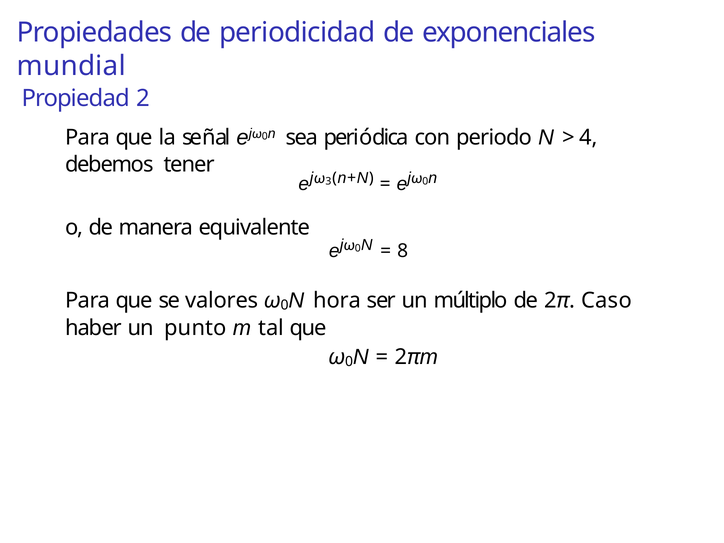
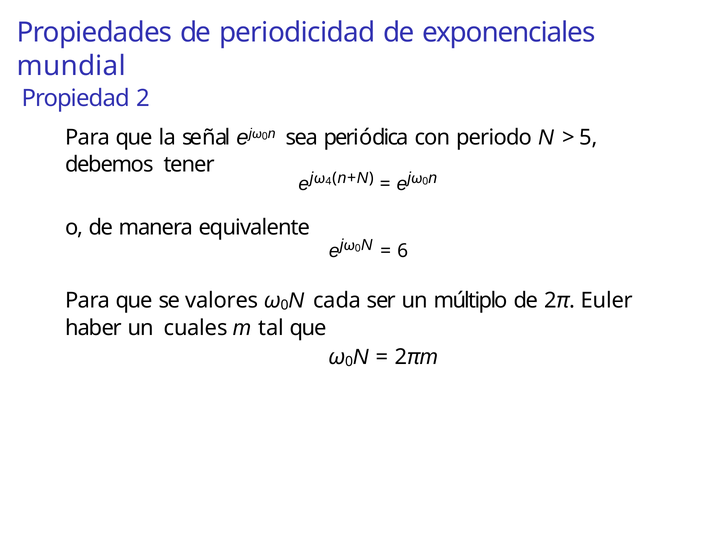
4: 4 -> 5
3: 3 -> 4
8: 8 -> 6
hora: hora -> cada
Caso: Caso -> Euler
punto: punto -> cuales
